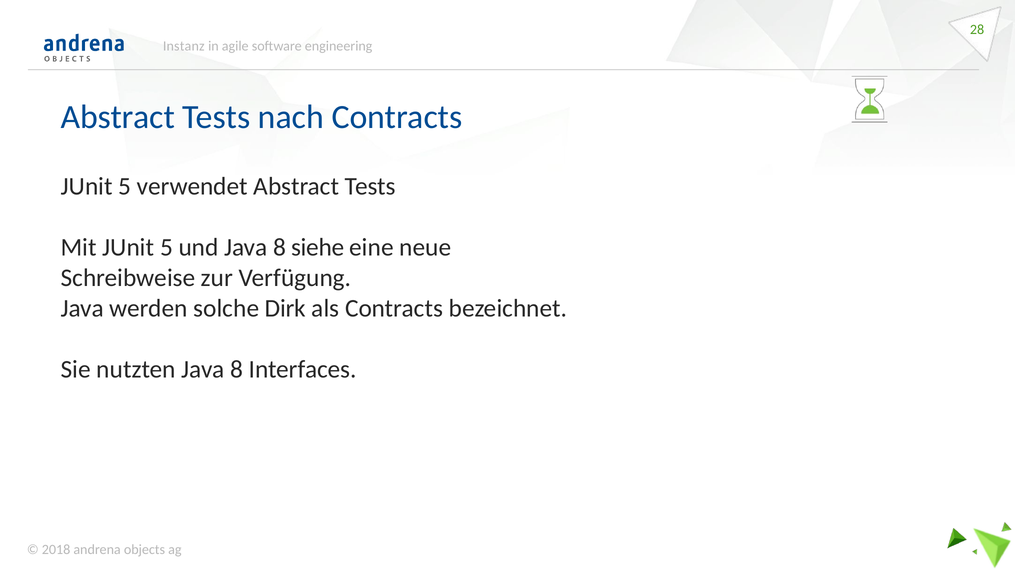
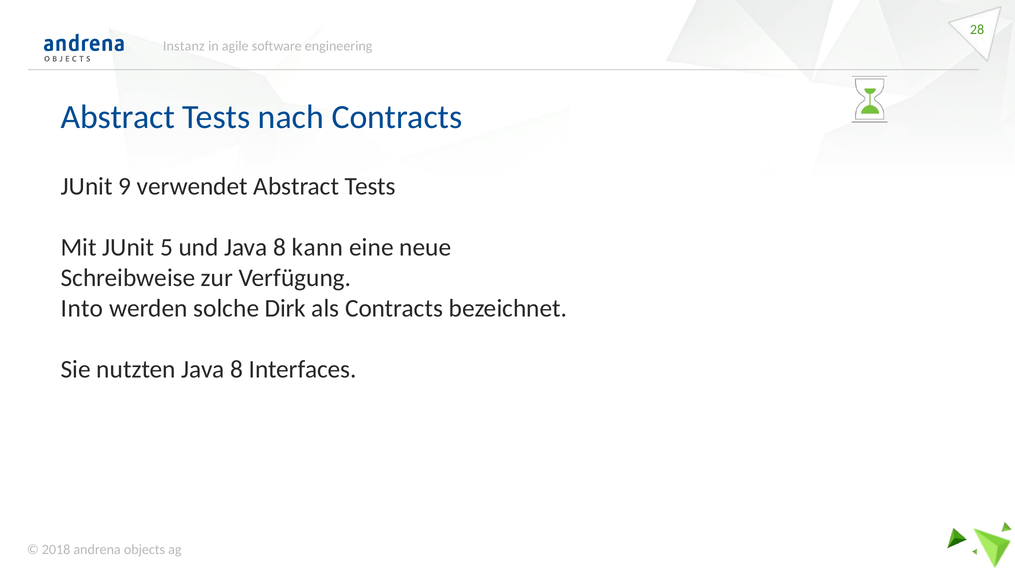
5 at (125, 187): 5 -> 9
siehe: siehe -> kann
Java at (82, 308): Java -> Into
